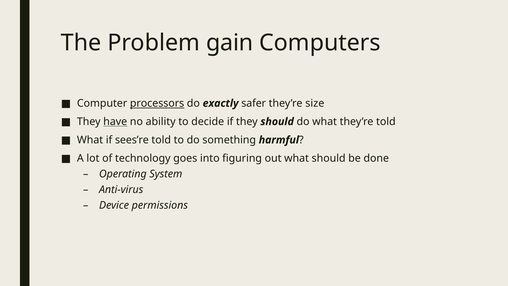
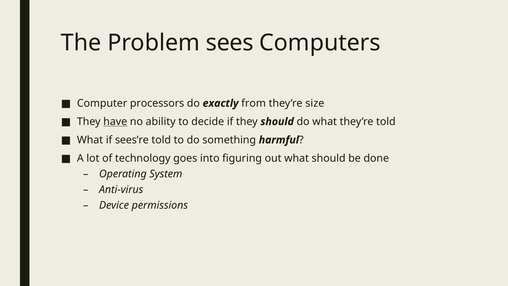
gain: gain -> sees
processors underline: present -> none
safer: safer -> from
